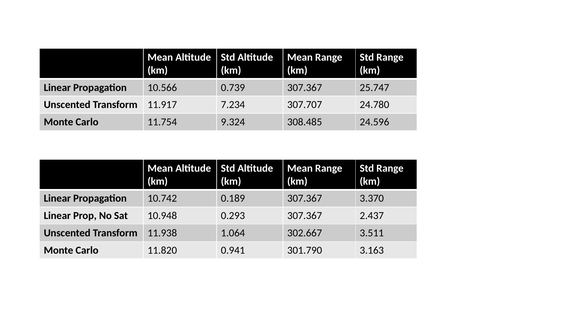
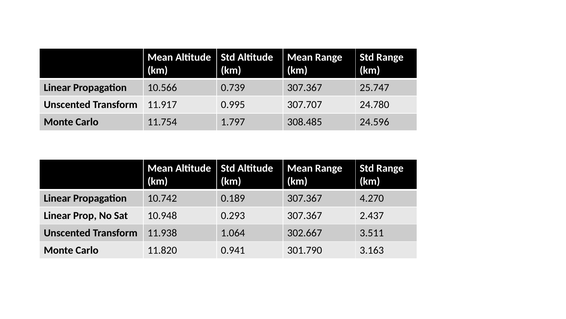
7.234: 7.234 -> 0.995
9.324: 9.324 -> 1.797
3.370: 3.370 -> 4.270
